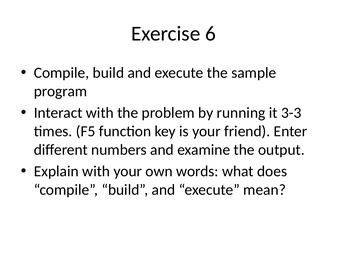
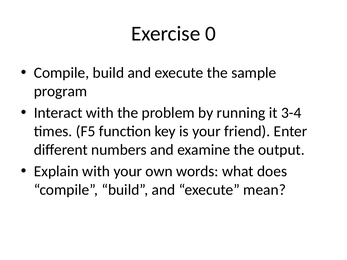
6: 6 -> 0
3-3: 3-3 -> 3-4
